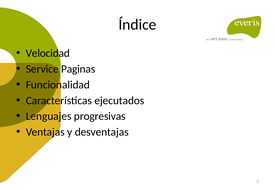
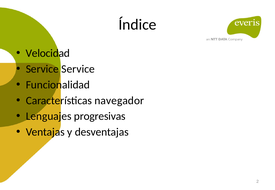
Service Paginas: Paginas -> Service
ejecutados: ejecutados -> navegador
